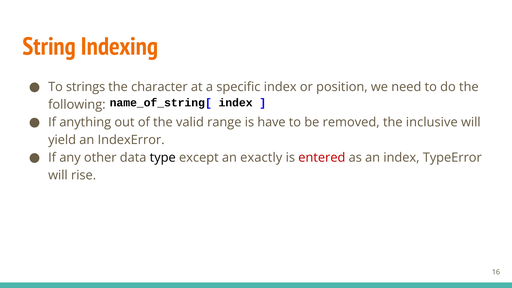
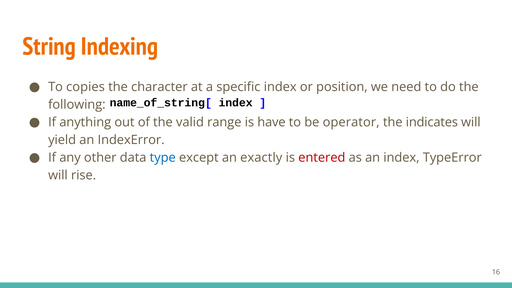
strings: strings -> copies
removed: removed -> operator
inclusive: inclusive -> indicates
type colour: black -> blue
